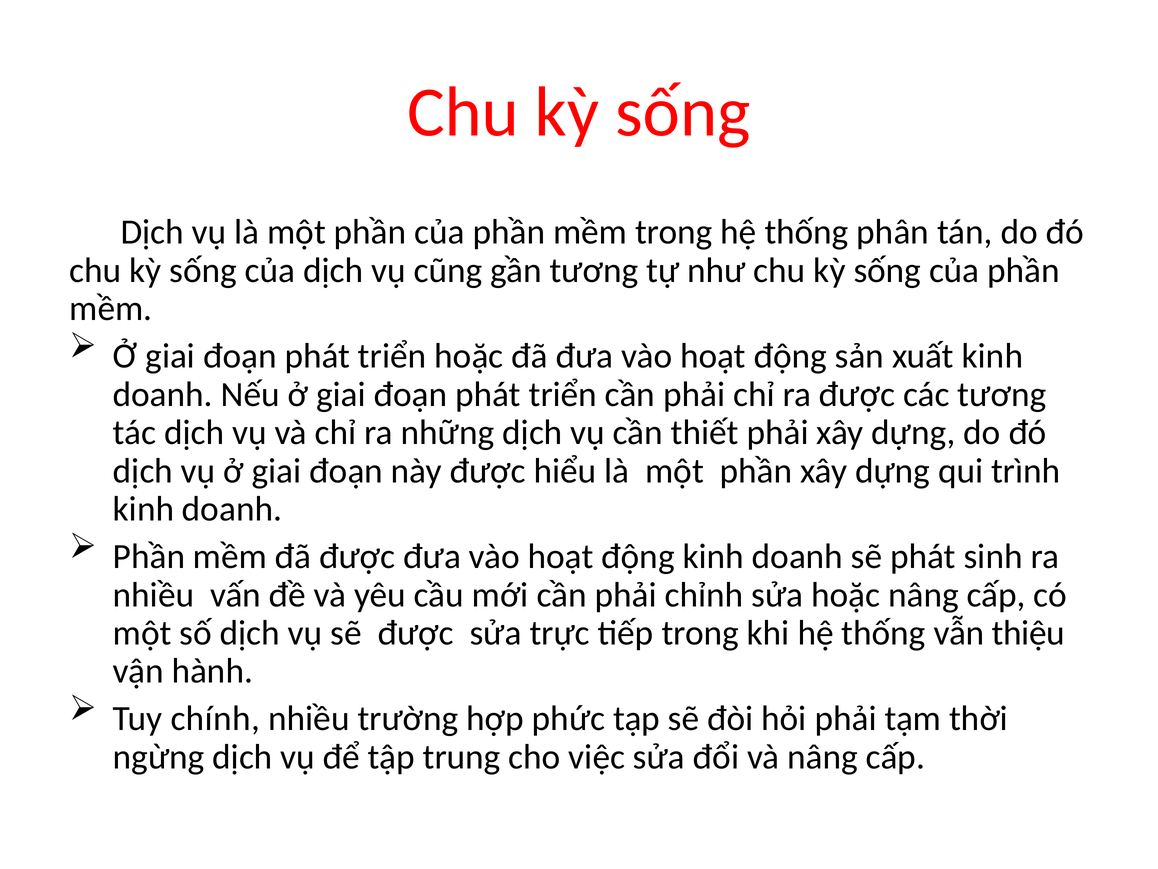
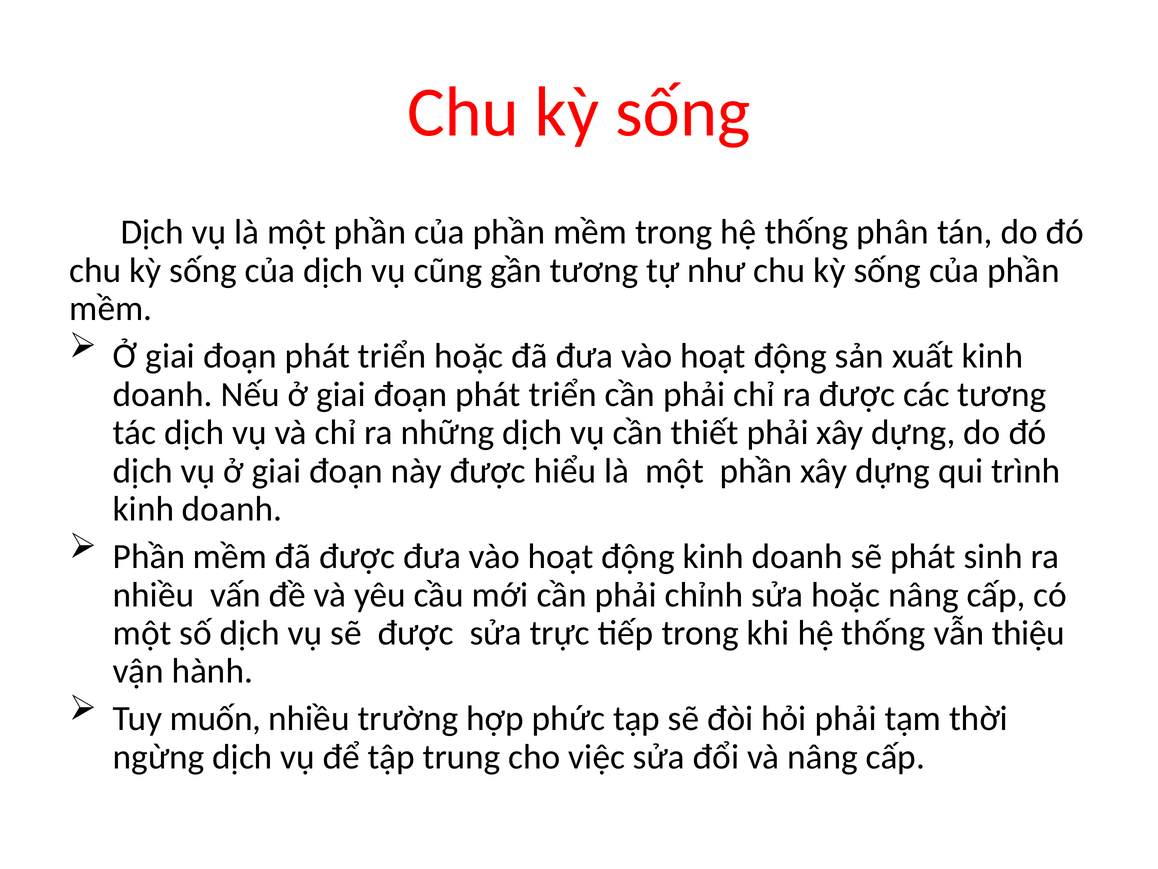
chính: chính -> muốn
